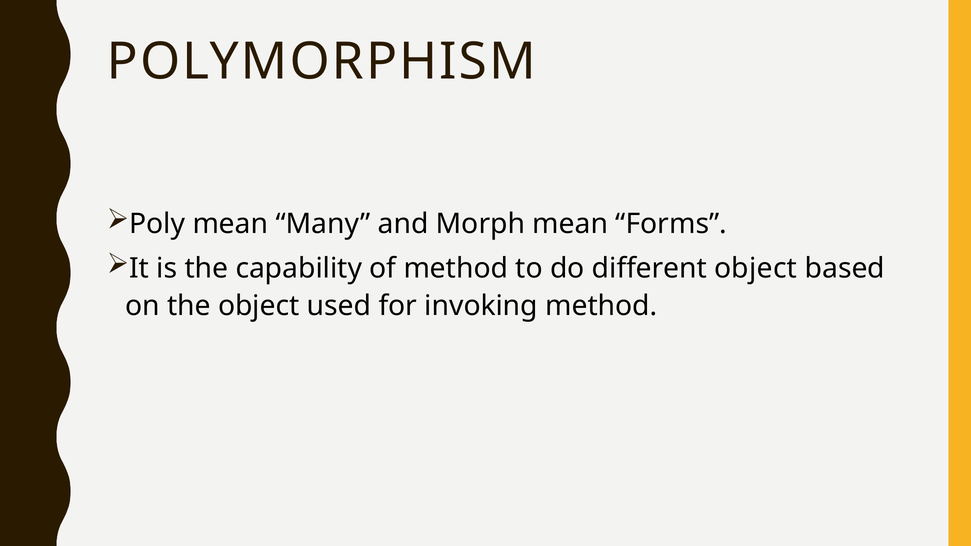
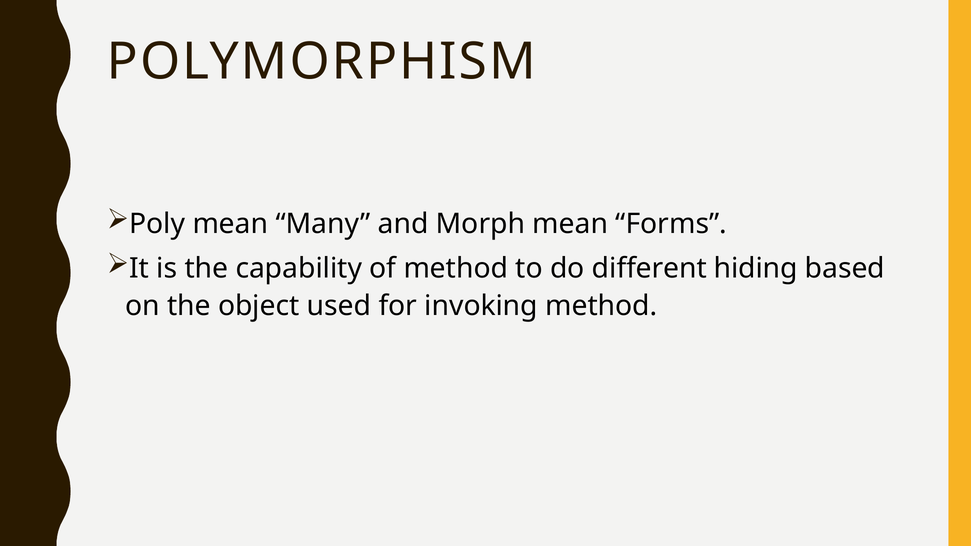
different object: object -> hiding
